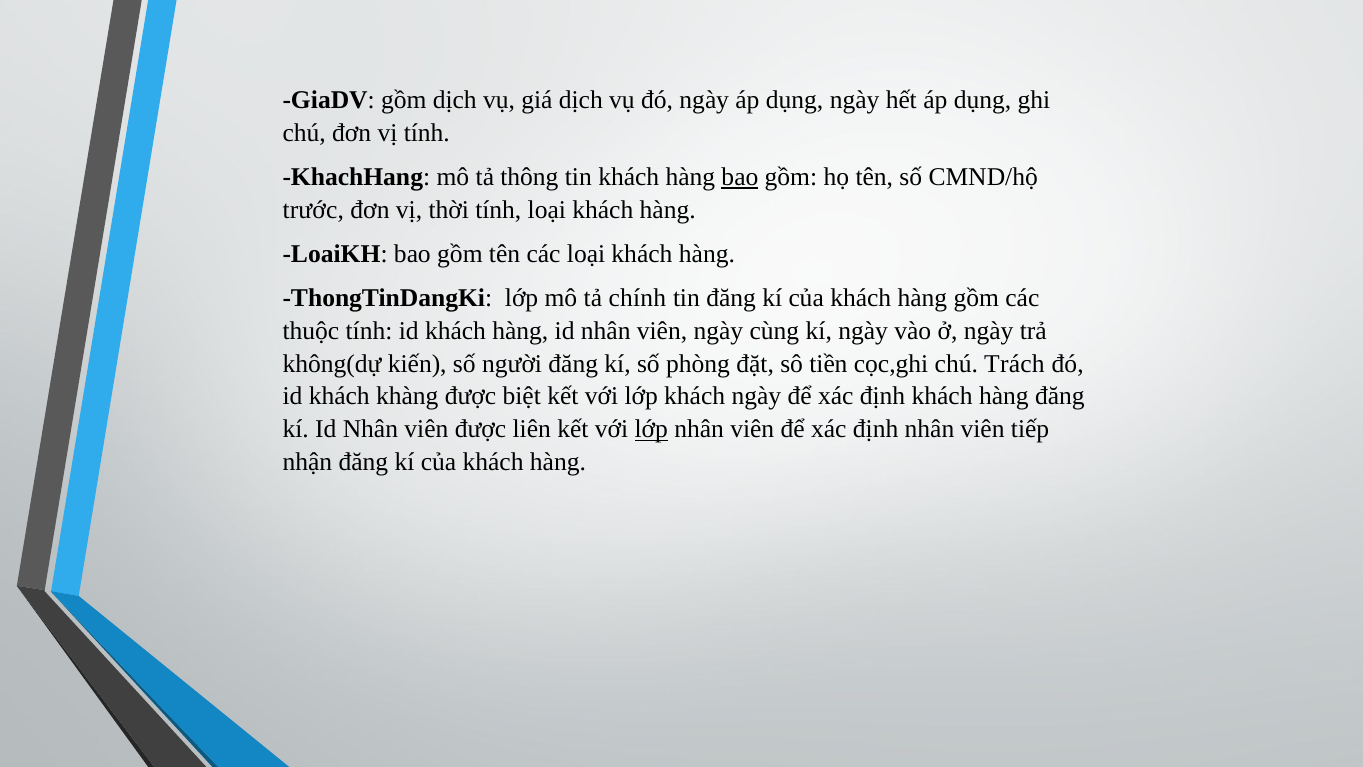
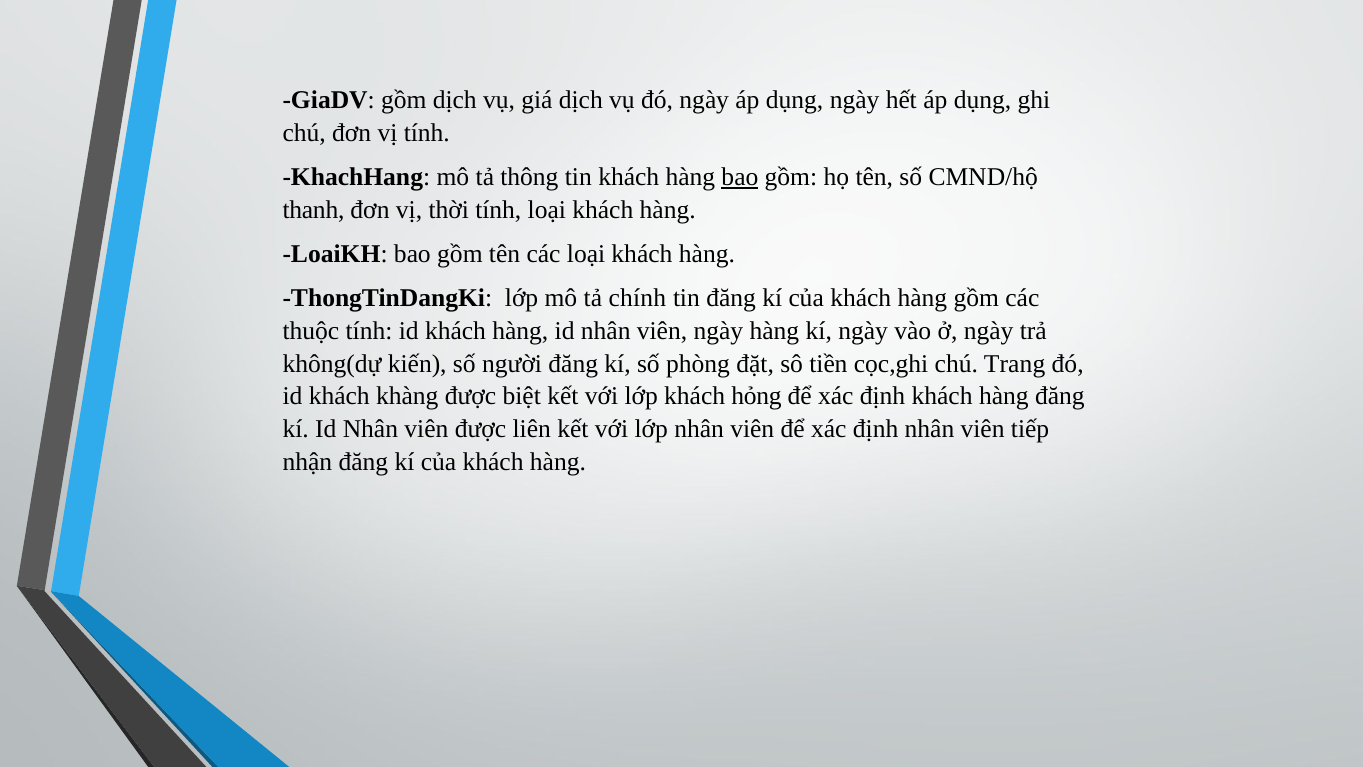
trước: trước -> thanh
ngày cùng: cùng -> hàng
Trách: Trách -> Trang
khách ngày: ngày -> hỏng
lớp at (651, 429) underline: present -> none
